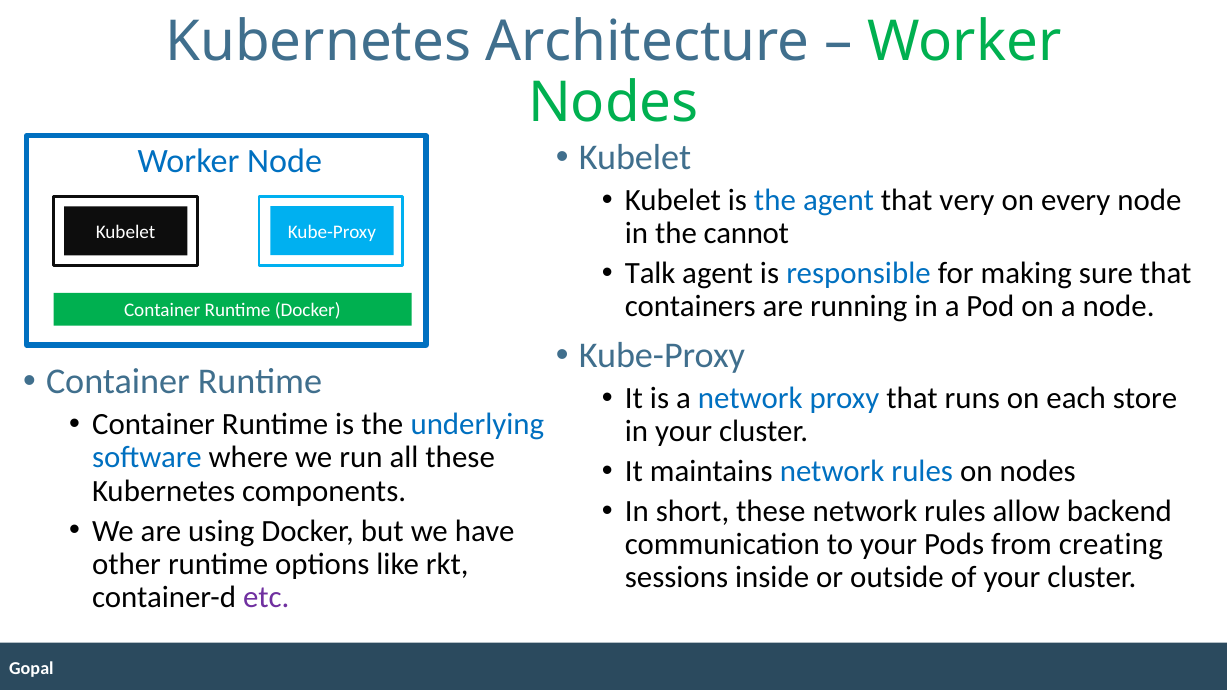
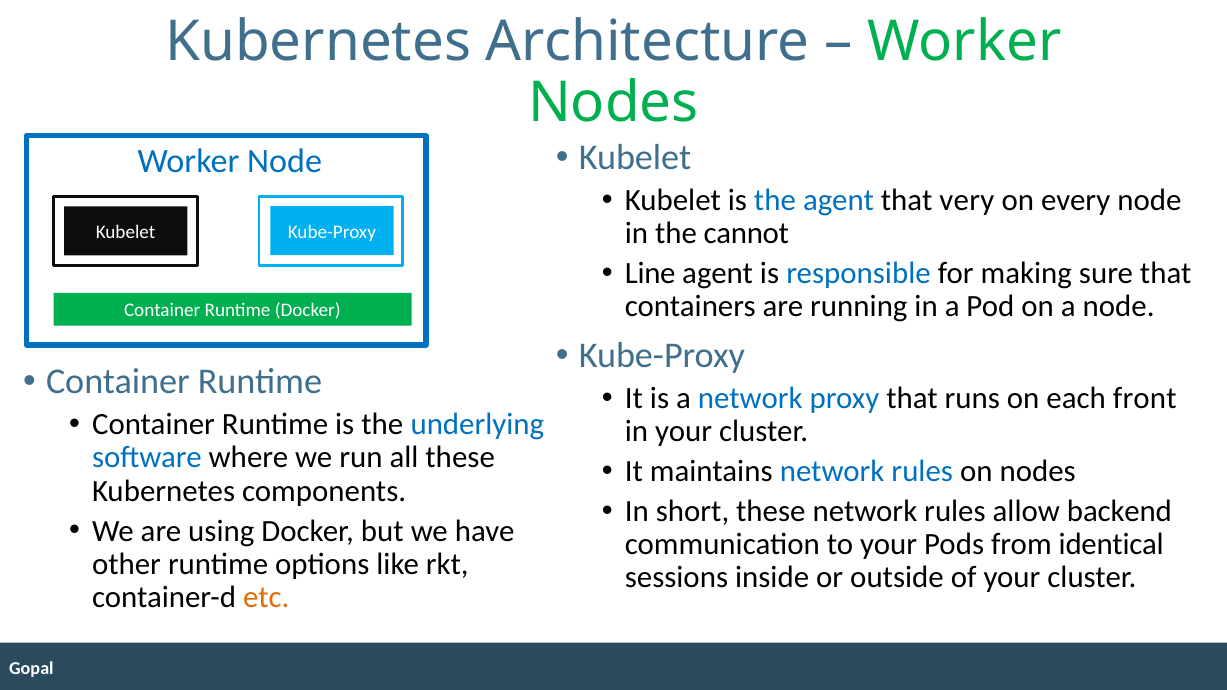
Talk: Talk -> Line
store: store -> front
creating: creating -> identical
etc colour: purple -> orange
